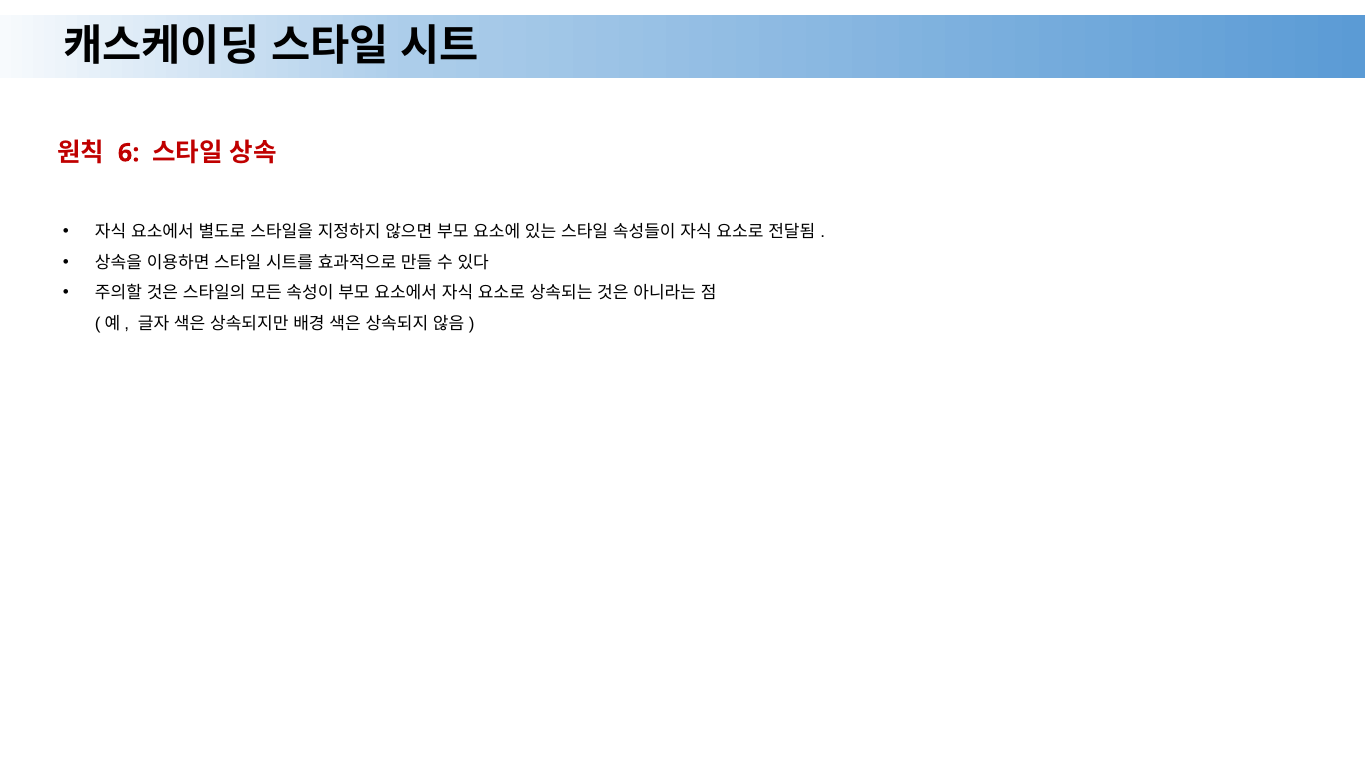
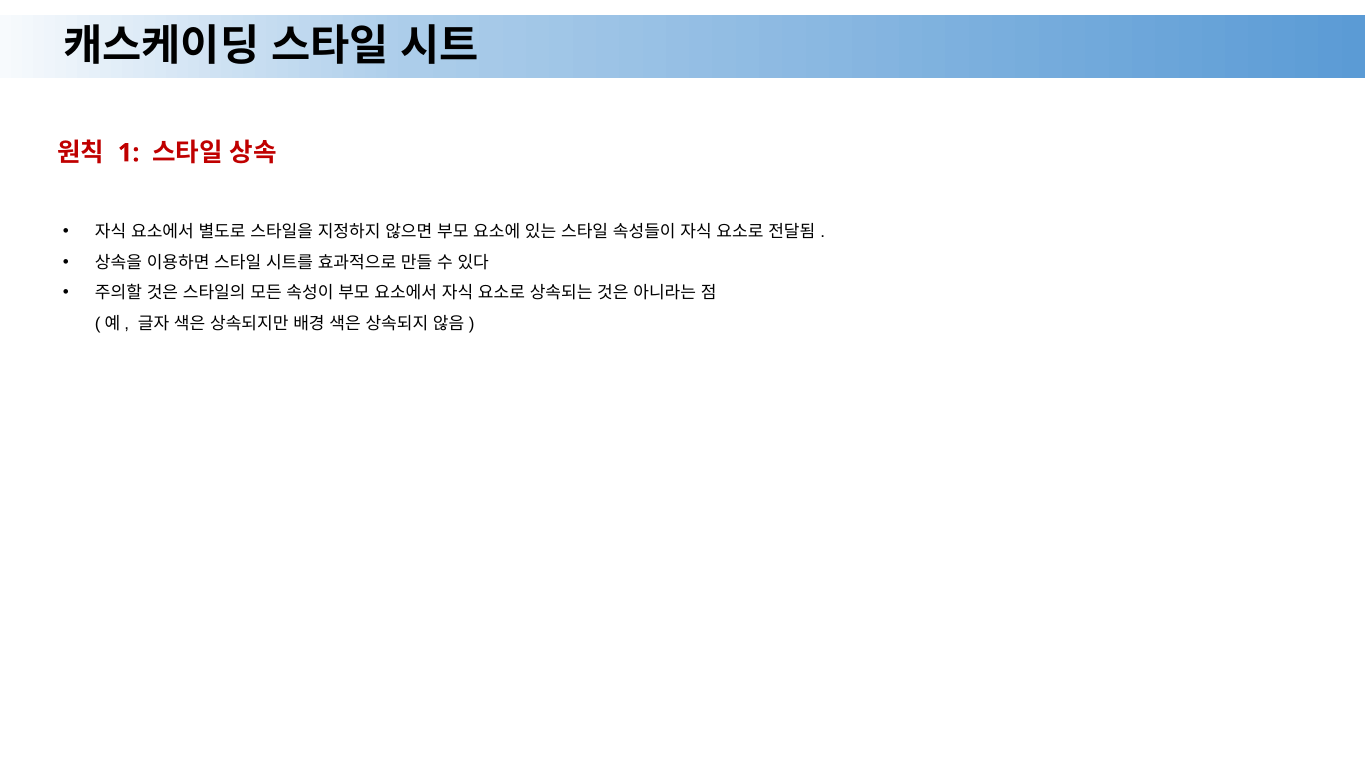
6: 6 -> 1
